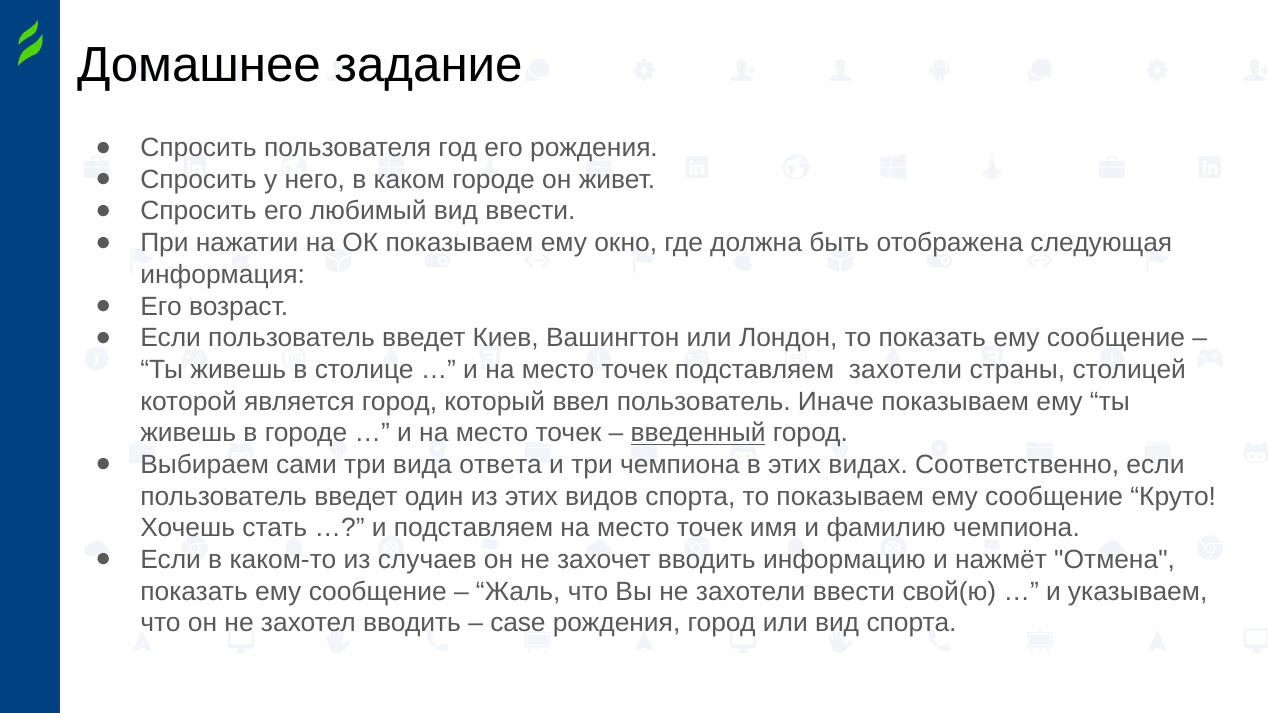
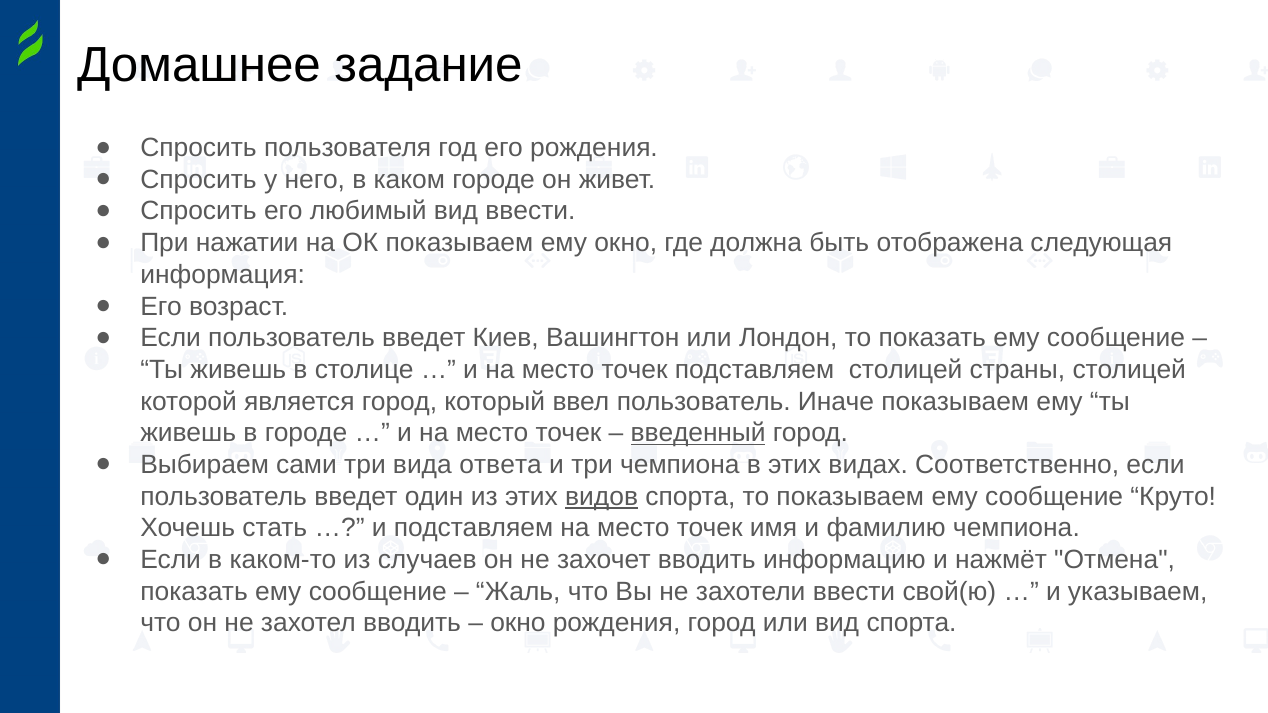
подставляем захотели: захотели -> столицей
видов underline: none -> present
case at (518, 623): case -> окно
